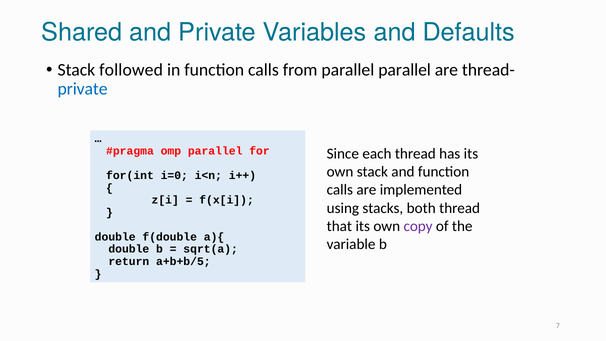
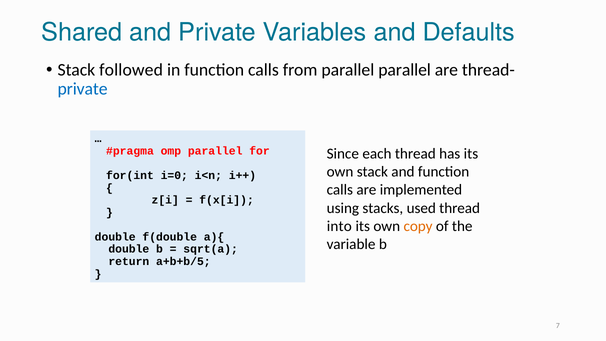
both: both -> used
that: that -> into
copy colour: purple -> orange
